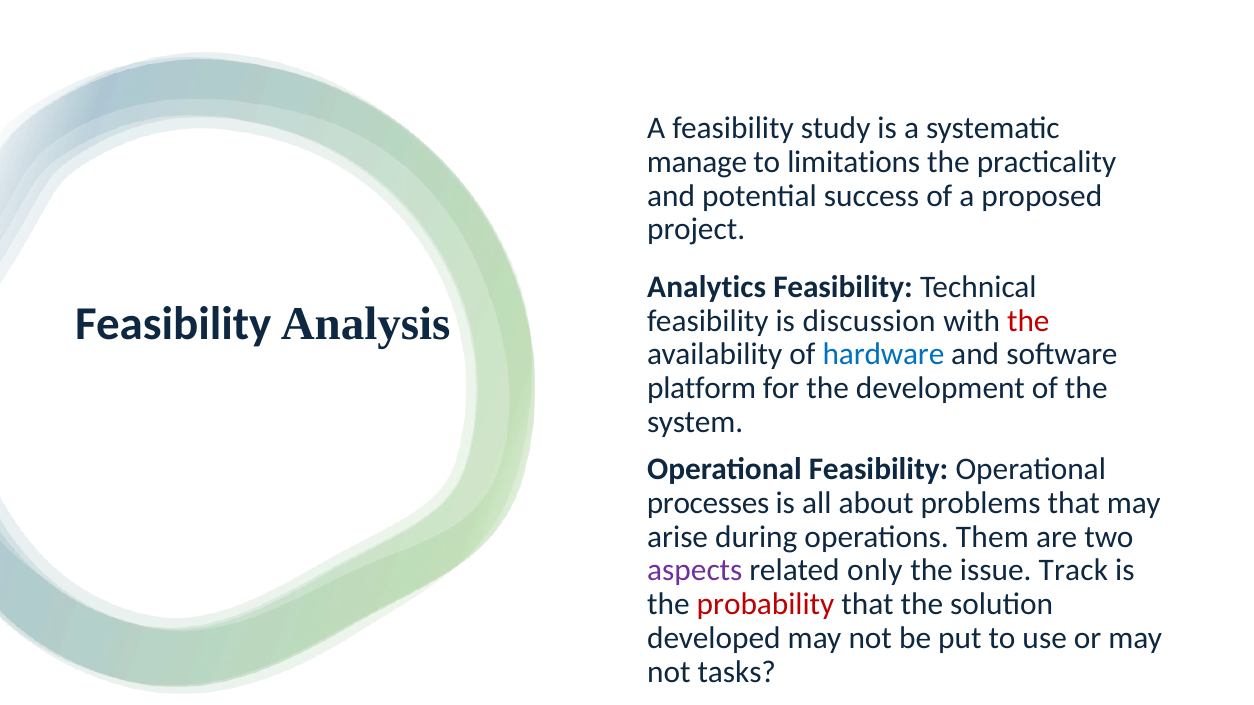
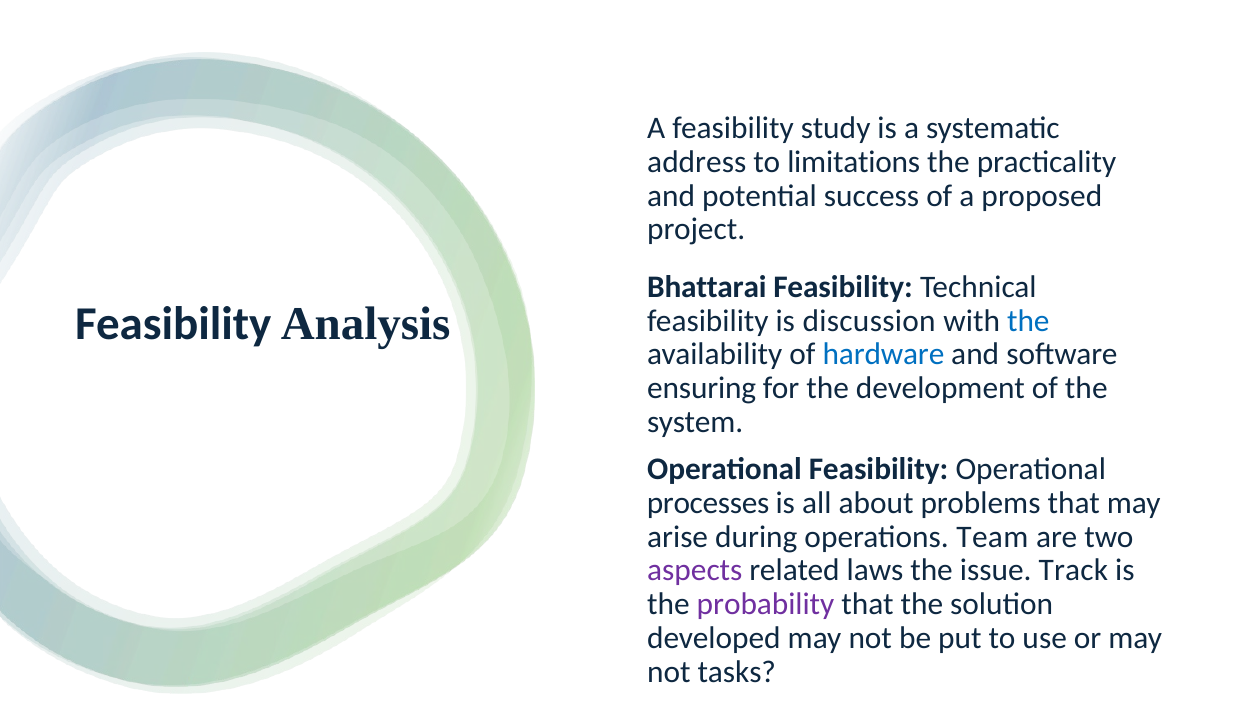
manage: manage -> address
Analytics: Analytics -> Bhattarai
the at (1028, 321) colour: red -> blue
platform: platform -> ensuring
Them: Them -> Team
only: only -> laws
probability colour: red -> purple
